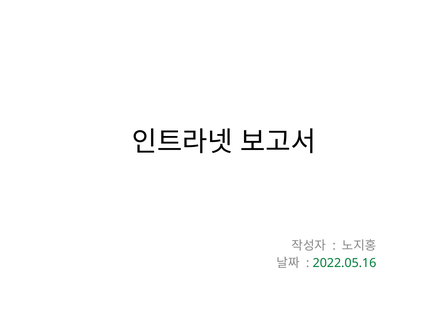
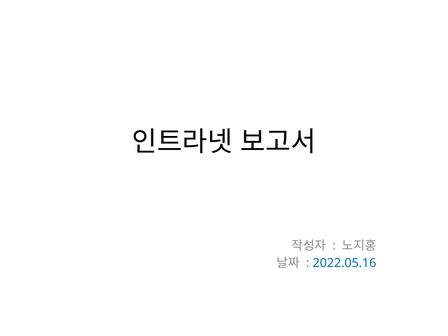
2022.05.16 colour: green -> blue
